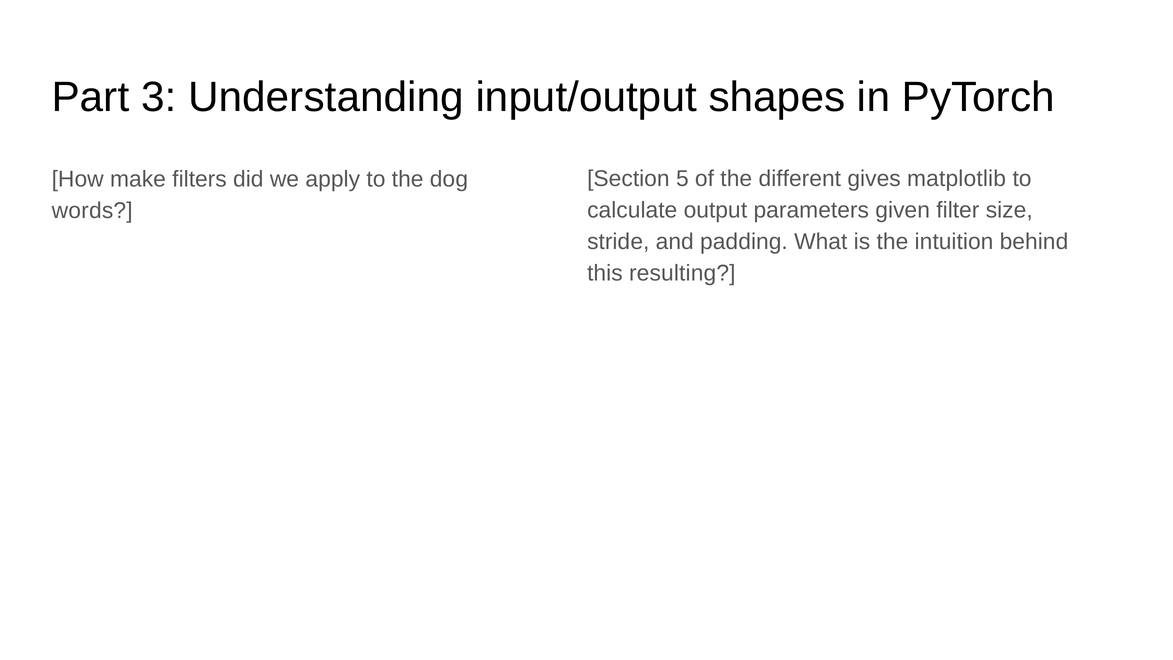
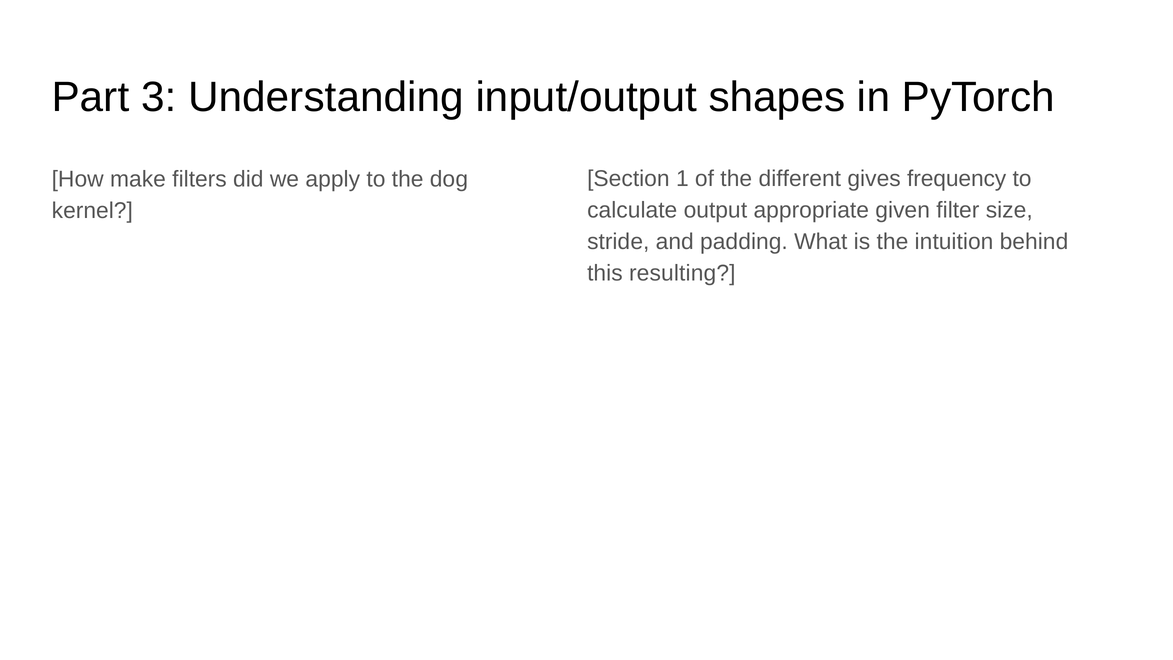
5: 5 -> 1
matplotlib: matplotlib -> frequency
parameters: parameters -> appropriate
words: words -> kernel
